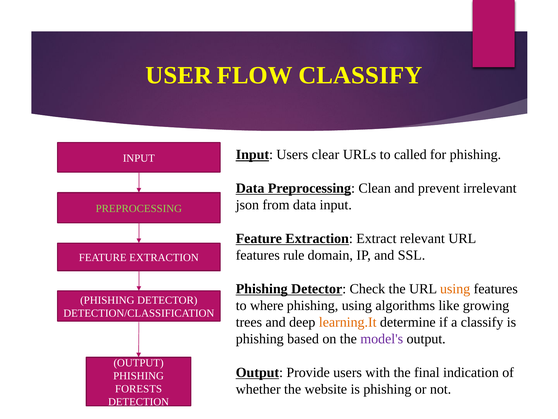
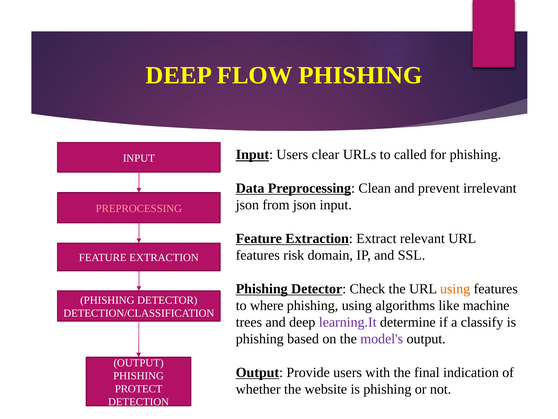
USER at (179, 75): USER -> DEEP
FLOW CLASSIFY: CLASSIFY -> PHISHING
from data: data -> json
PREPROCESSING at (139, 208) colour: light green -> pink
rule: rule -> risk
growing: growing -> machine
learning.It colour: orange -> purple
FORESTS: FORESTS -> PROTECT
